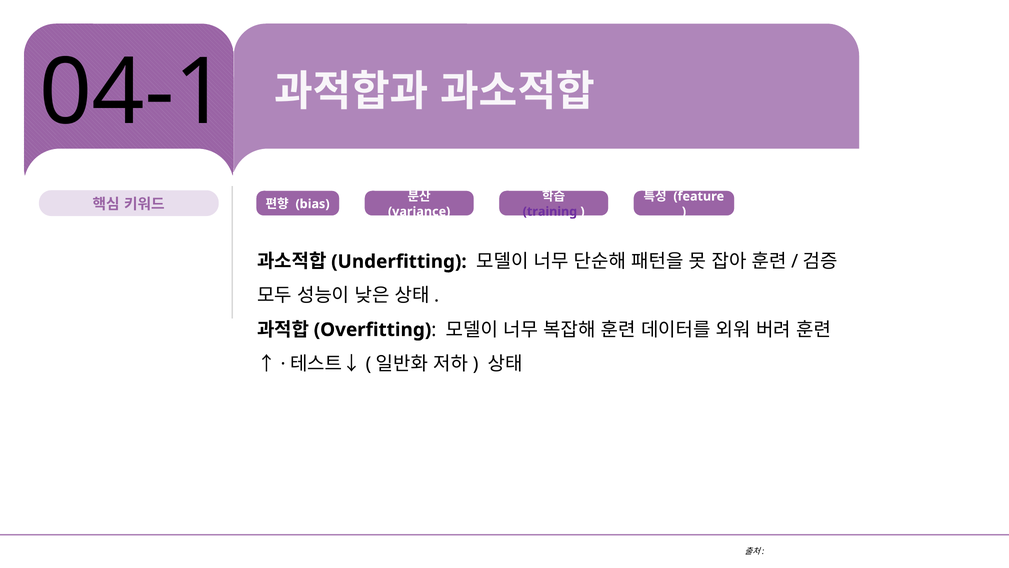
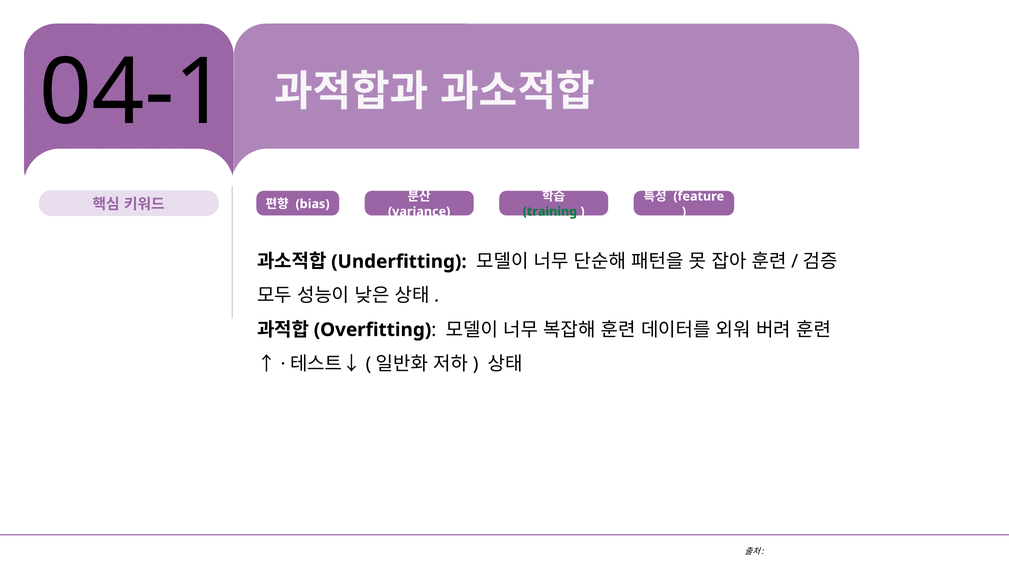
training colour: purple -> green
